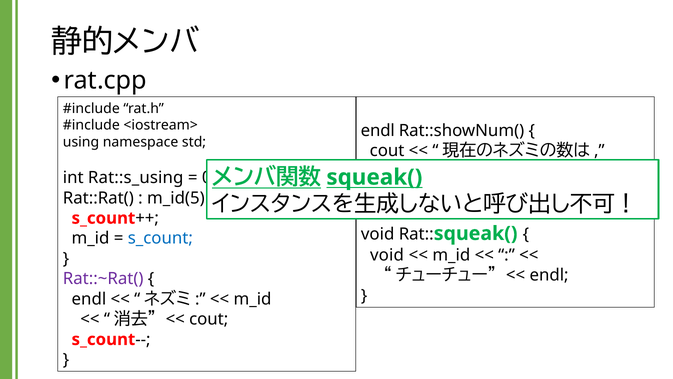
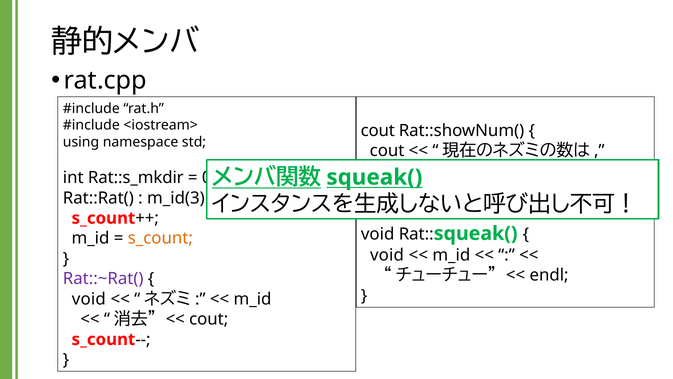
endl at (378, 130): endl -> cout
Rat::s_using: Rat::s_using -> Rat::s_mkdir
m_id(5: m_id(5 -> m_id(3
s_count at (160, 238) colour: blue -> orange
endl at (89, 299): endl -> void
